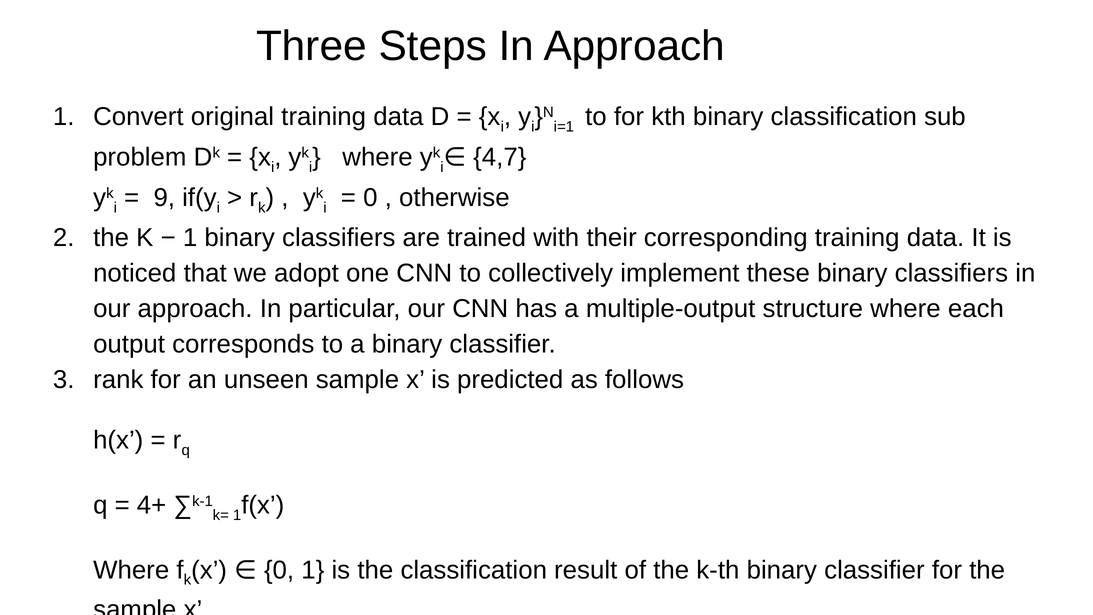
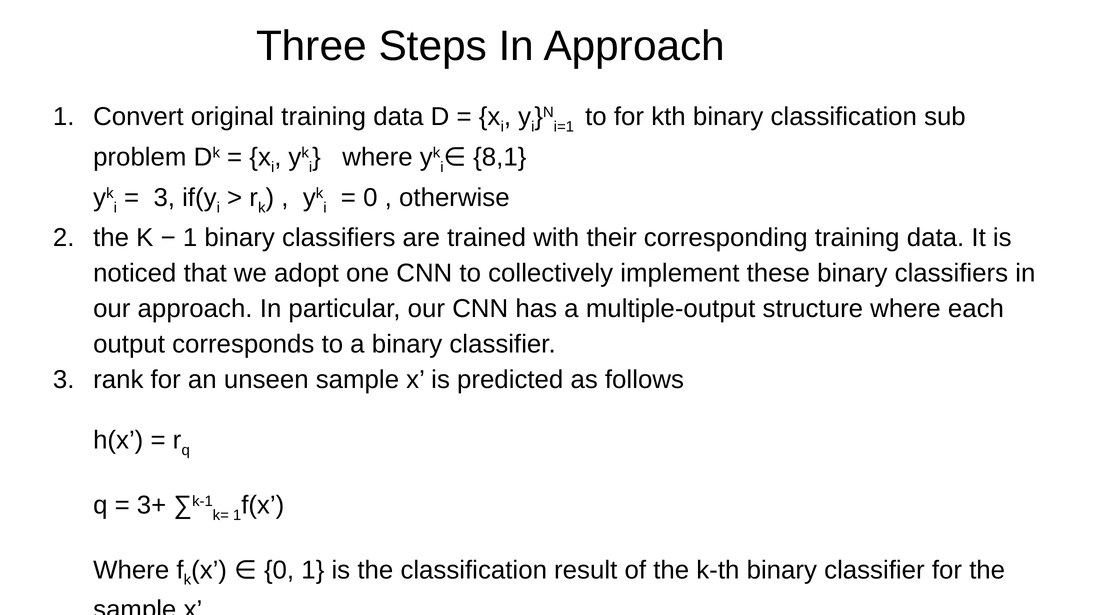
4,7: 4,7 -> 8,1
9 at (164, 198): 9 -> 3
4+: 4+ -> 3+
